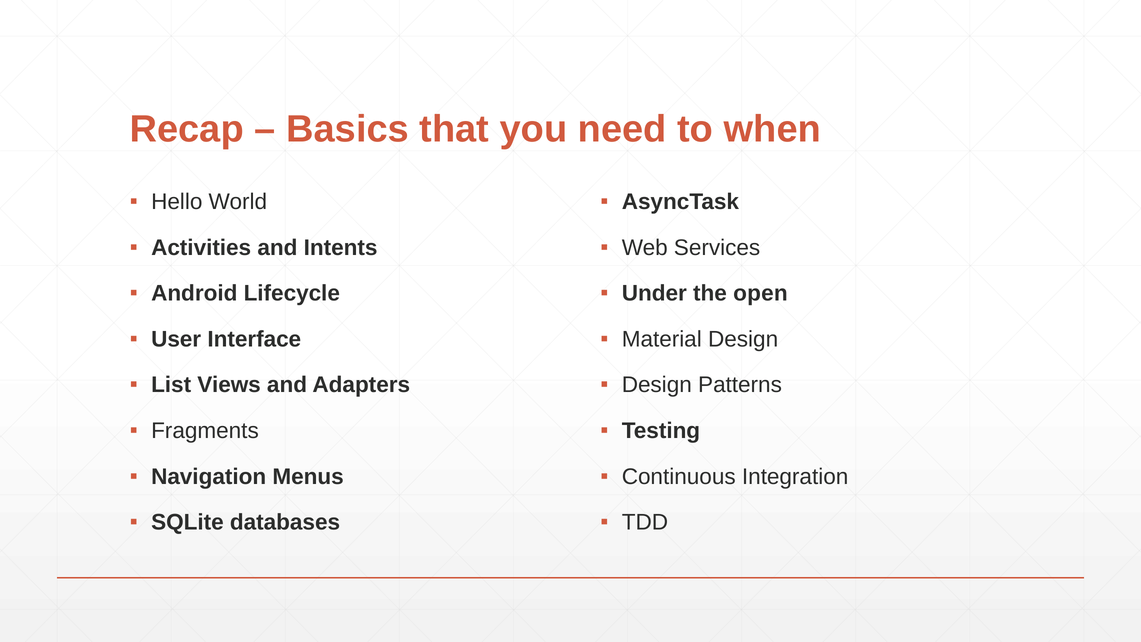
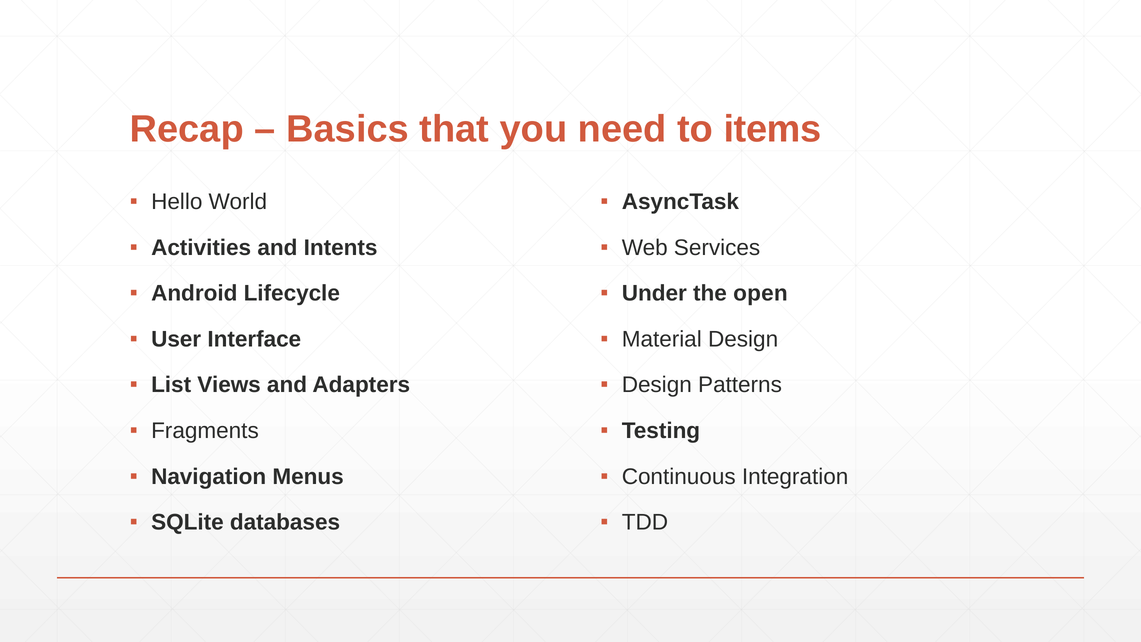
when: when -> items
